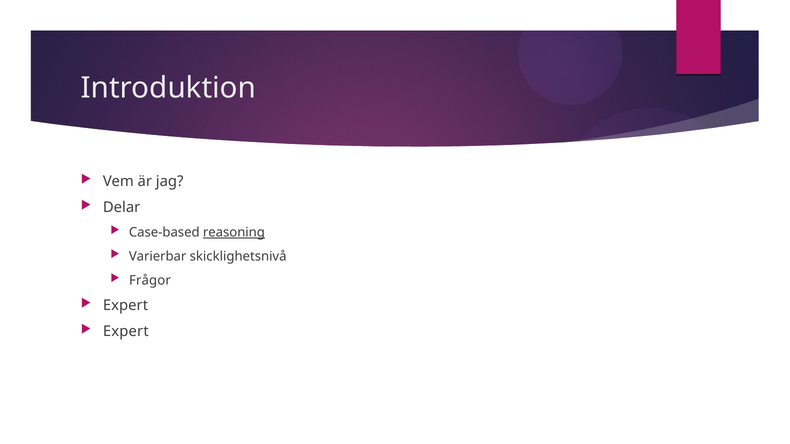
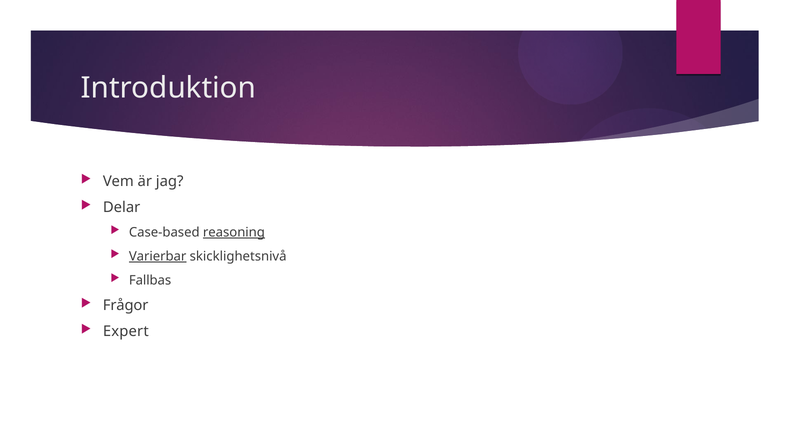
Varierbar underline: none -> present
Frågor: Frågor -> Fallbas
Expert at (126, 306): Expert -> Frågor
